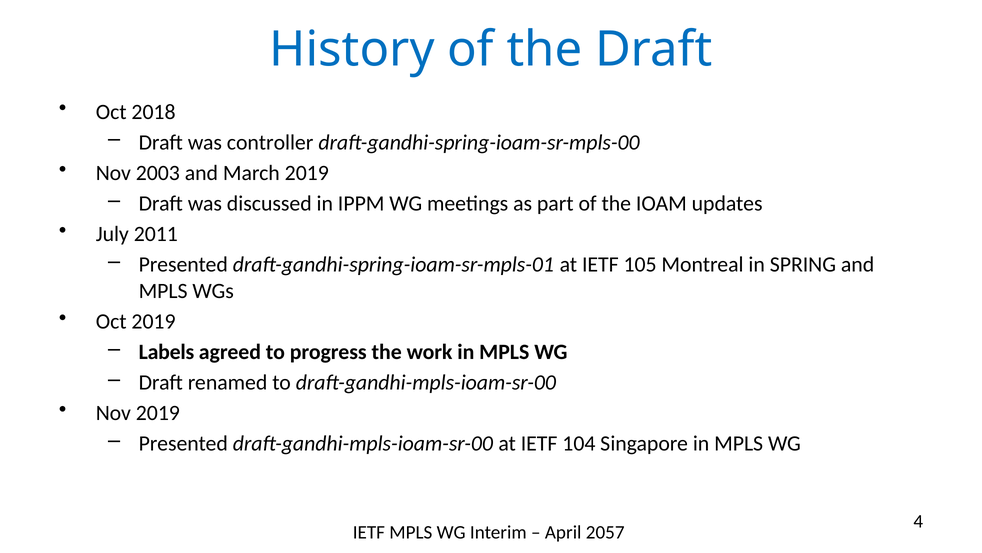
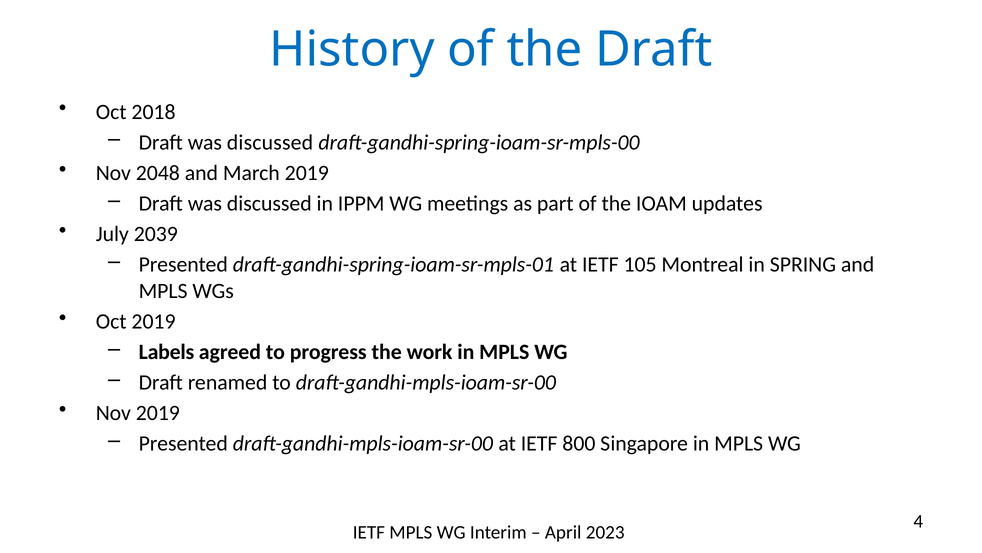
controller at (270, 142): controller -> discussed
2003: 2003 -> 2048
2011: 2011 -> 2039
104: 104 -> 800
2057: 2057 -> 2023
